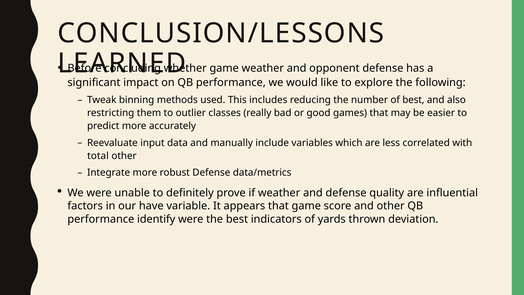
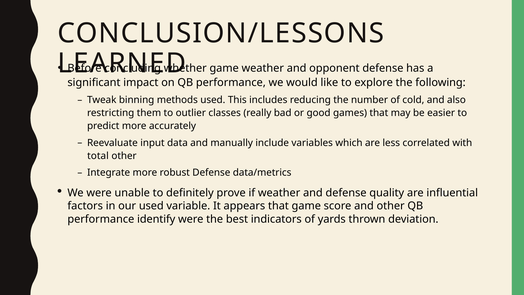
of best: best -> cold
our have: have -> used
